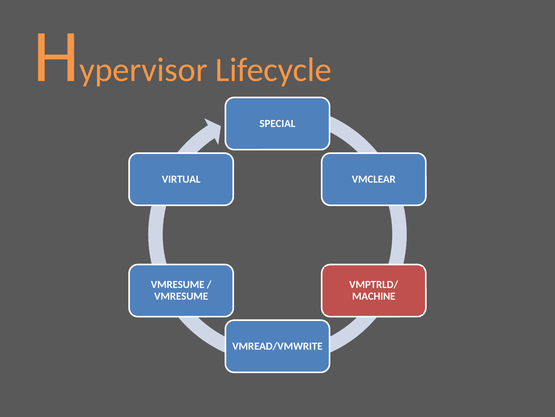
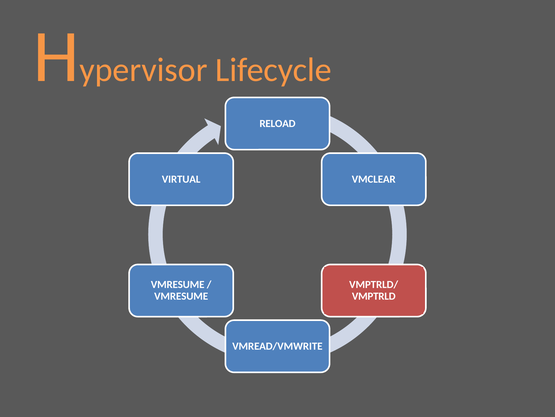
SPECIAL: SPECIAL -> RELOAD
MACHINE: MACHINE -> VMPTRLD
